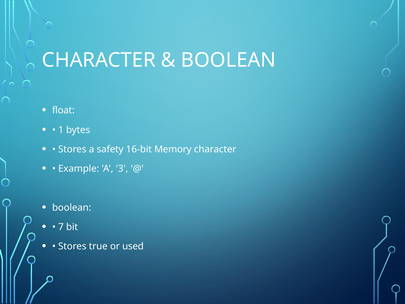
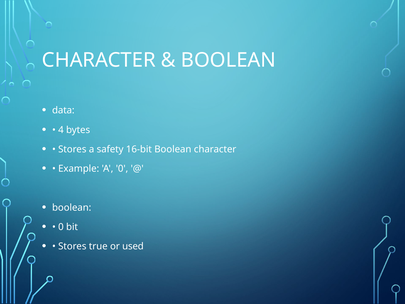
float: float -> data
1: 1 -> 4
16-bit Memory: Memory -> Boolean
A 3: 3 -> 0
7 at (61, 227): 7 -> 0
